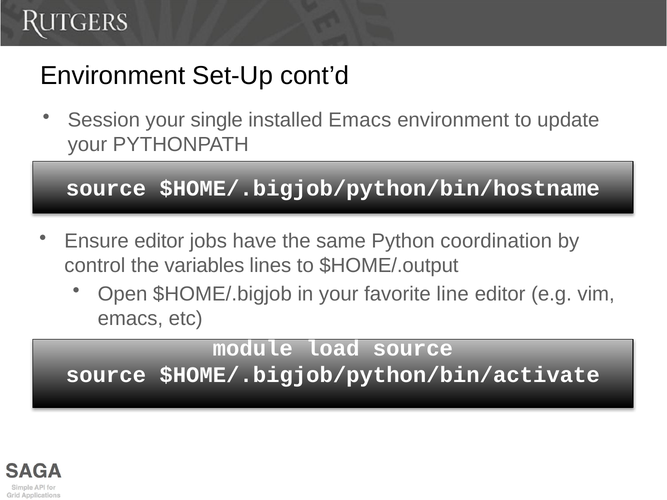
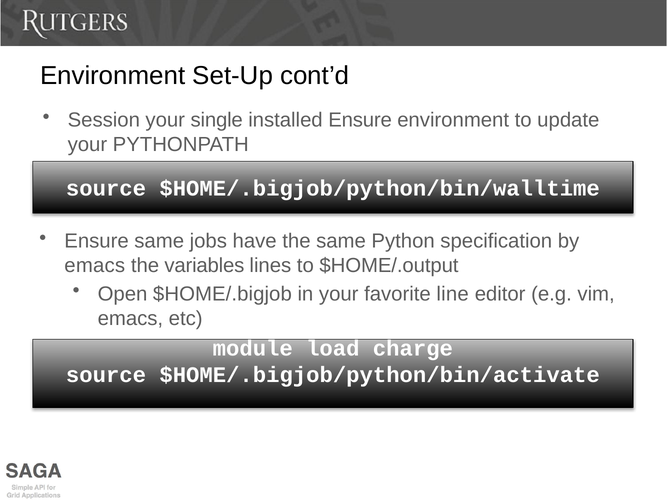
installed Emacs: Emacs -> Ensure
$HOME/.bigjob/python/bin/hostname: $HOME/.bigjob/python/bin/hostname -> $HOME/.bigjob/python/bin/walltime
Ensure editor: editor -> same
coordination: coordination -> specification
control at (95, 266): control -> emacs
load source: source -> charge
